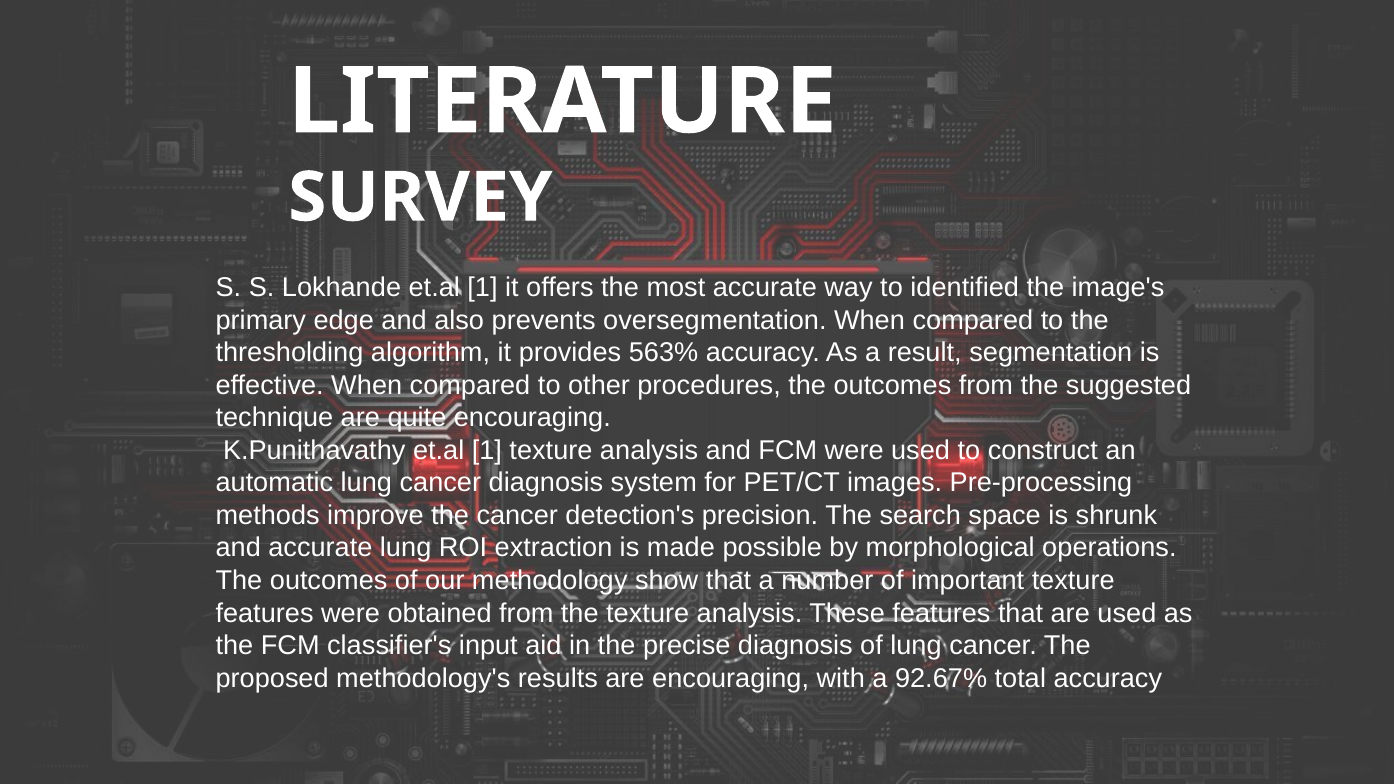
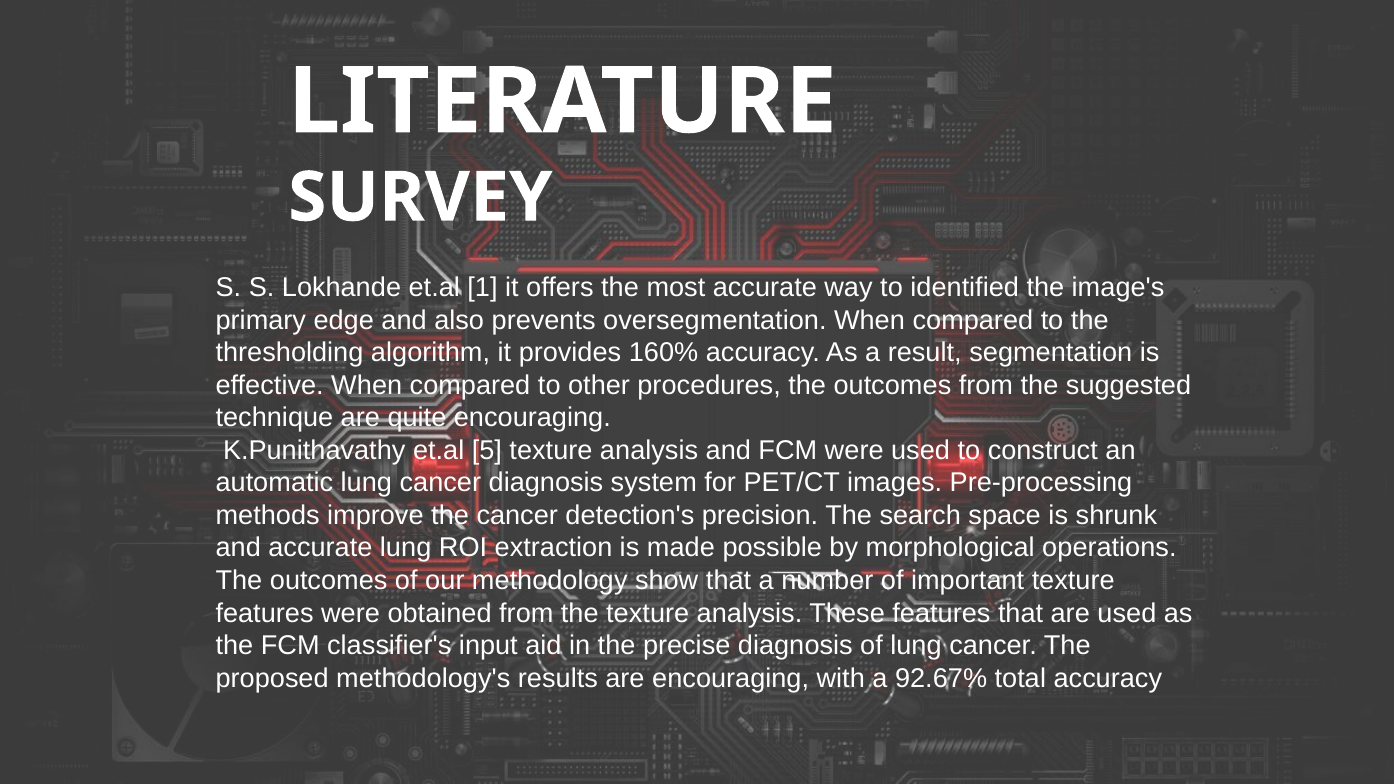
563%: 563% -> 160%
K.Punithavathy et.al 1: 1 -> 5
